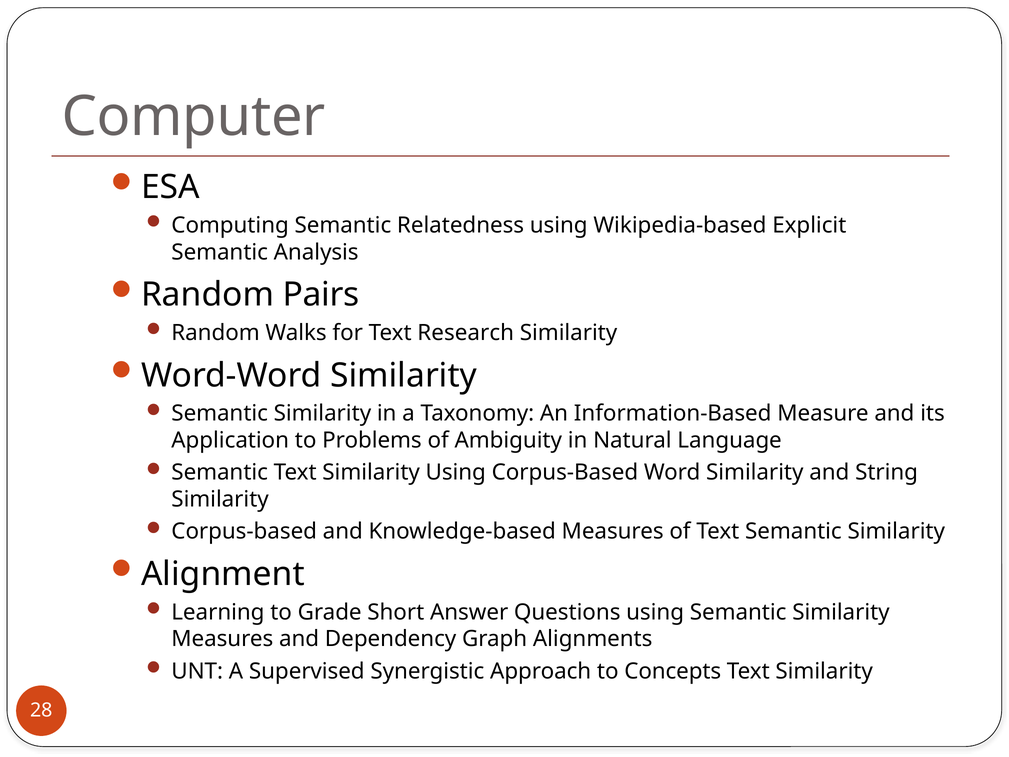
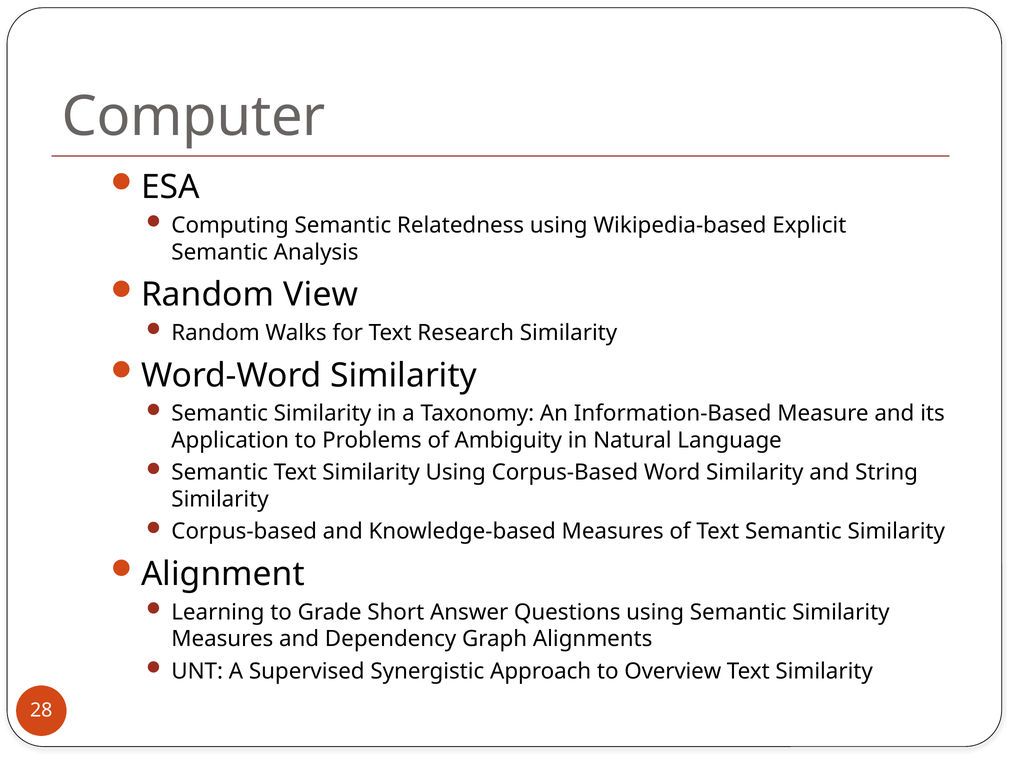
Pairs: Pairs -> View
Concepts: Concepts -> Overview
